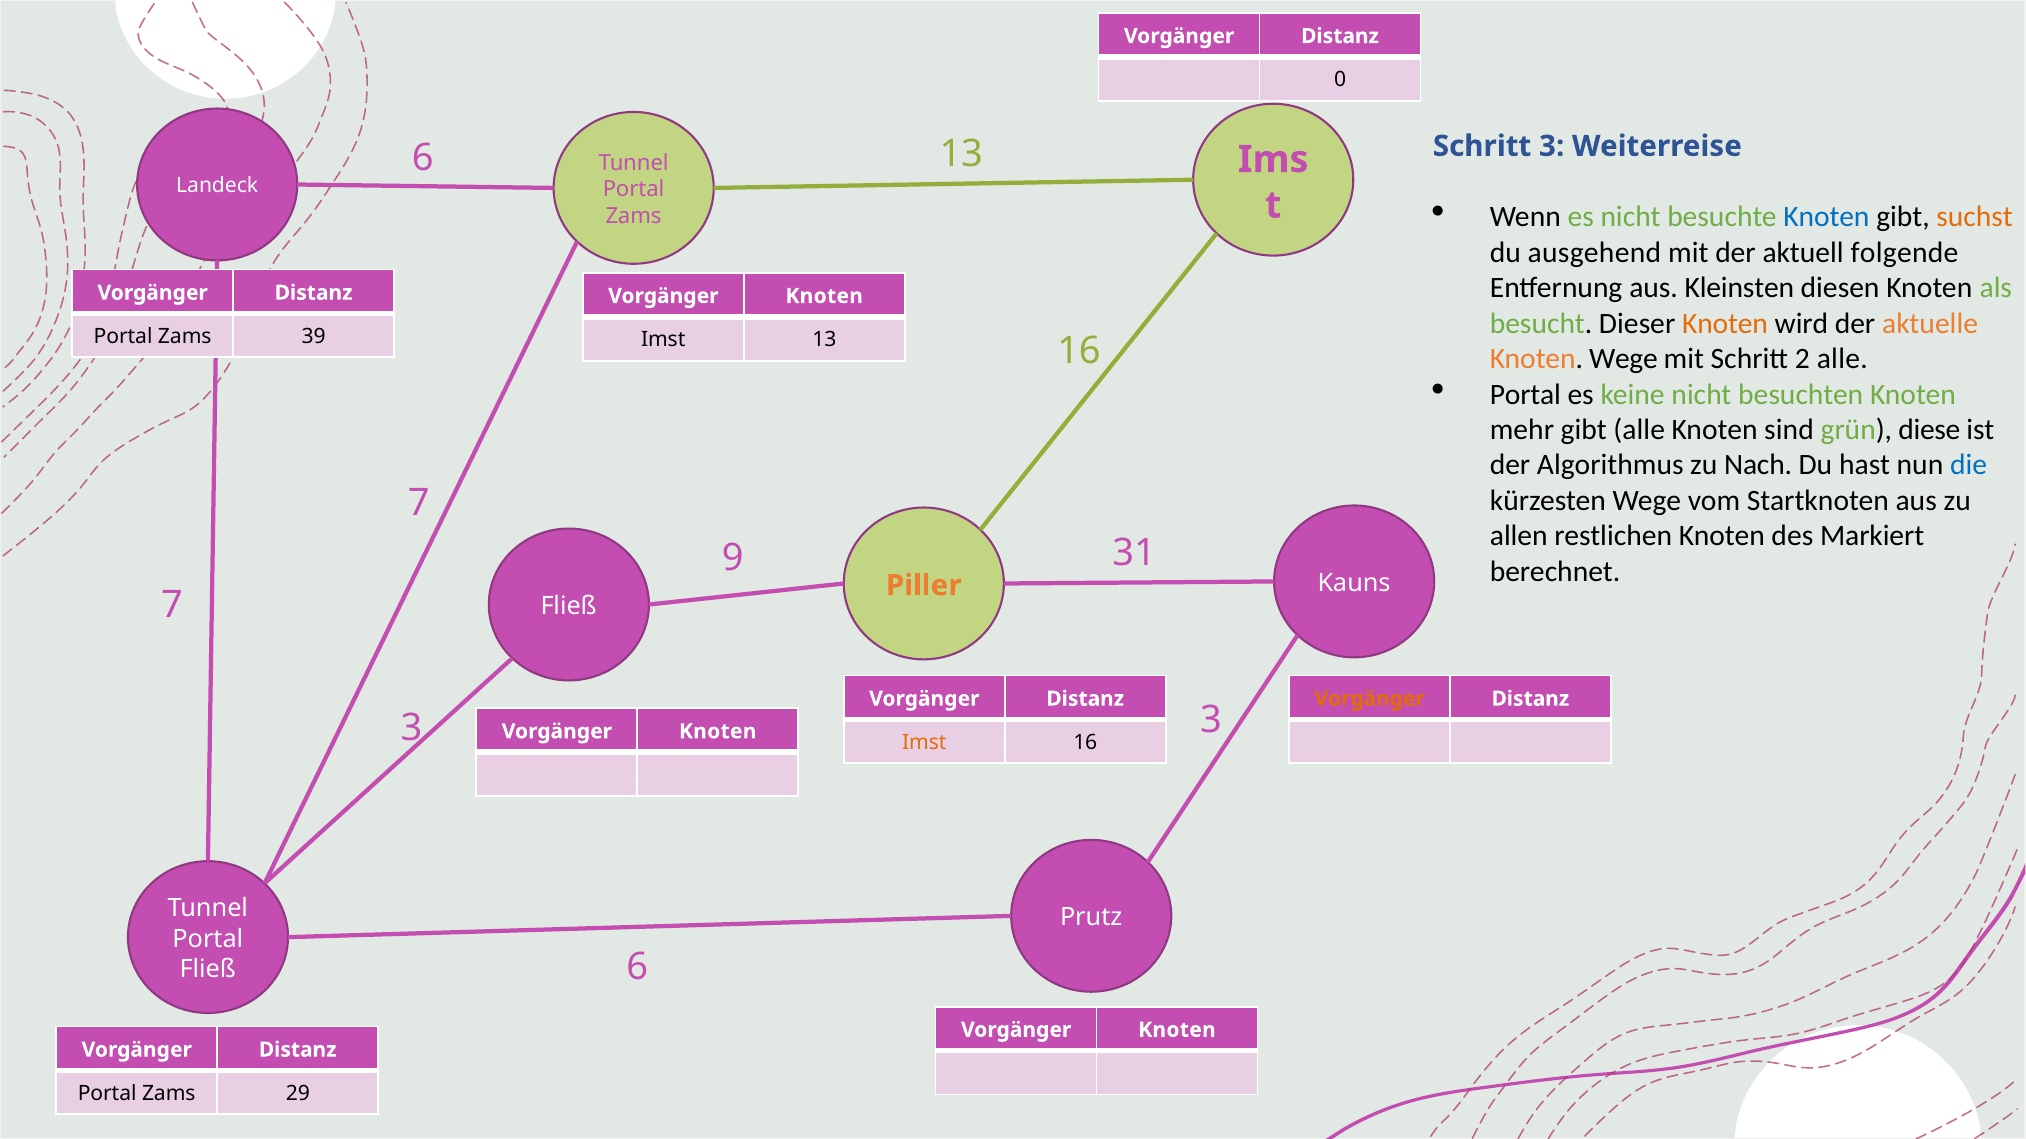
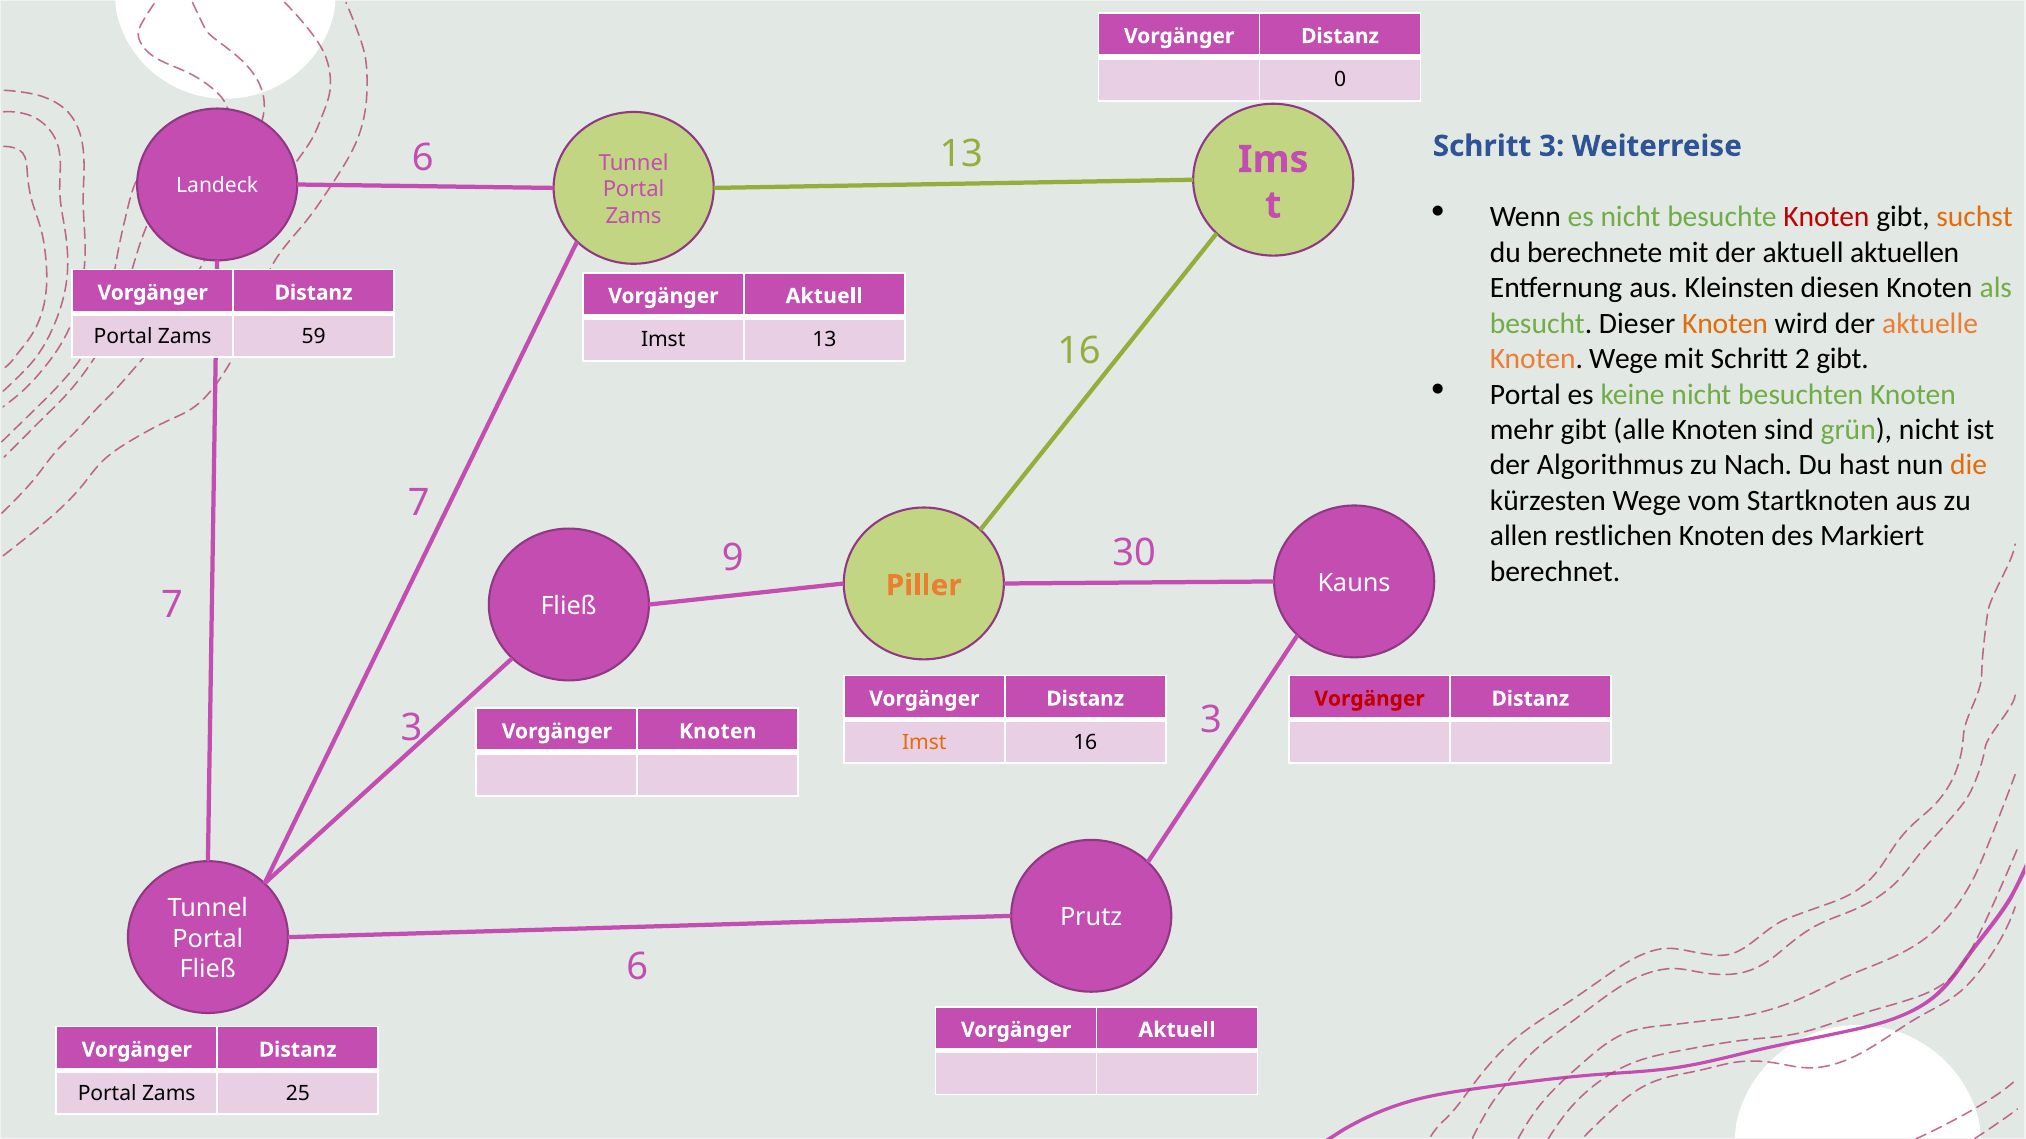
Knoten at (1826, 217) colour: blue -> red
ausgehend: ausgehend -> berechnete
folgende: folgende -> aktuellen
Knoten at (824, 296): Knoten -> Aktuell
39: 39 -> 59
2 alle: alle -> gibt
grün diese: diese -> nicht
die colour: blue -> orange
31: 31 -> 30
Vorgänger at (1370, 699) colour: orange -> red
Knoten at (1177, 1030): Knoten -> Aktuell
29: 29 -> 25
